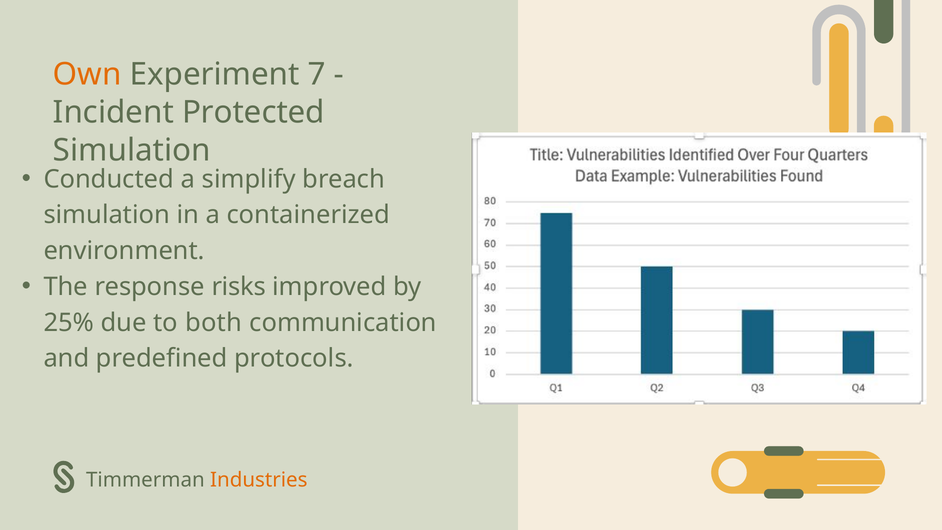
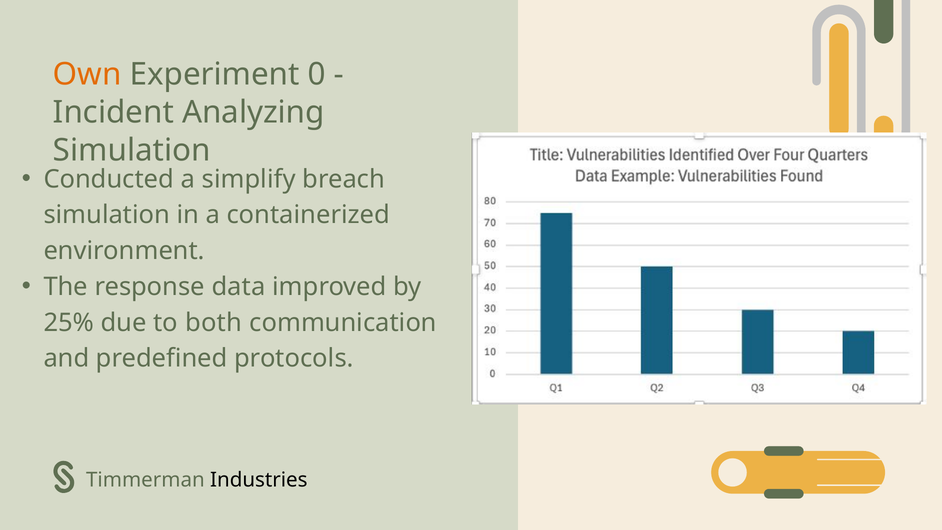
7: 7 -> 0
Protected: Protected -> Analyzing
risks: risks -> data
Industries colour: orange -> black
